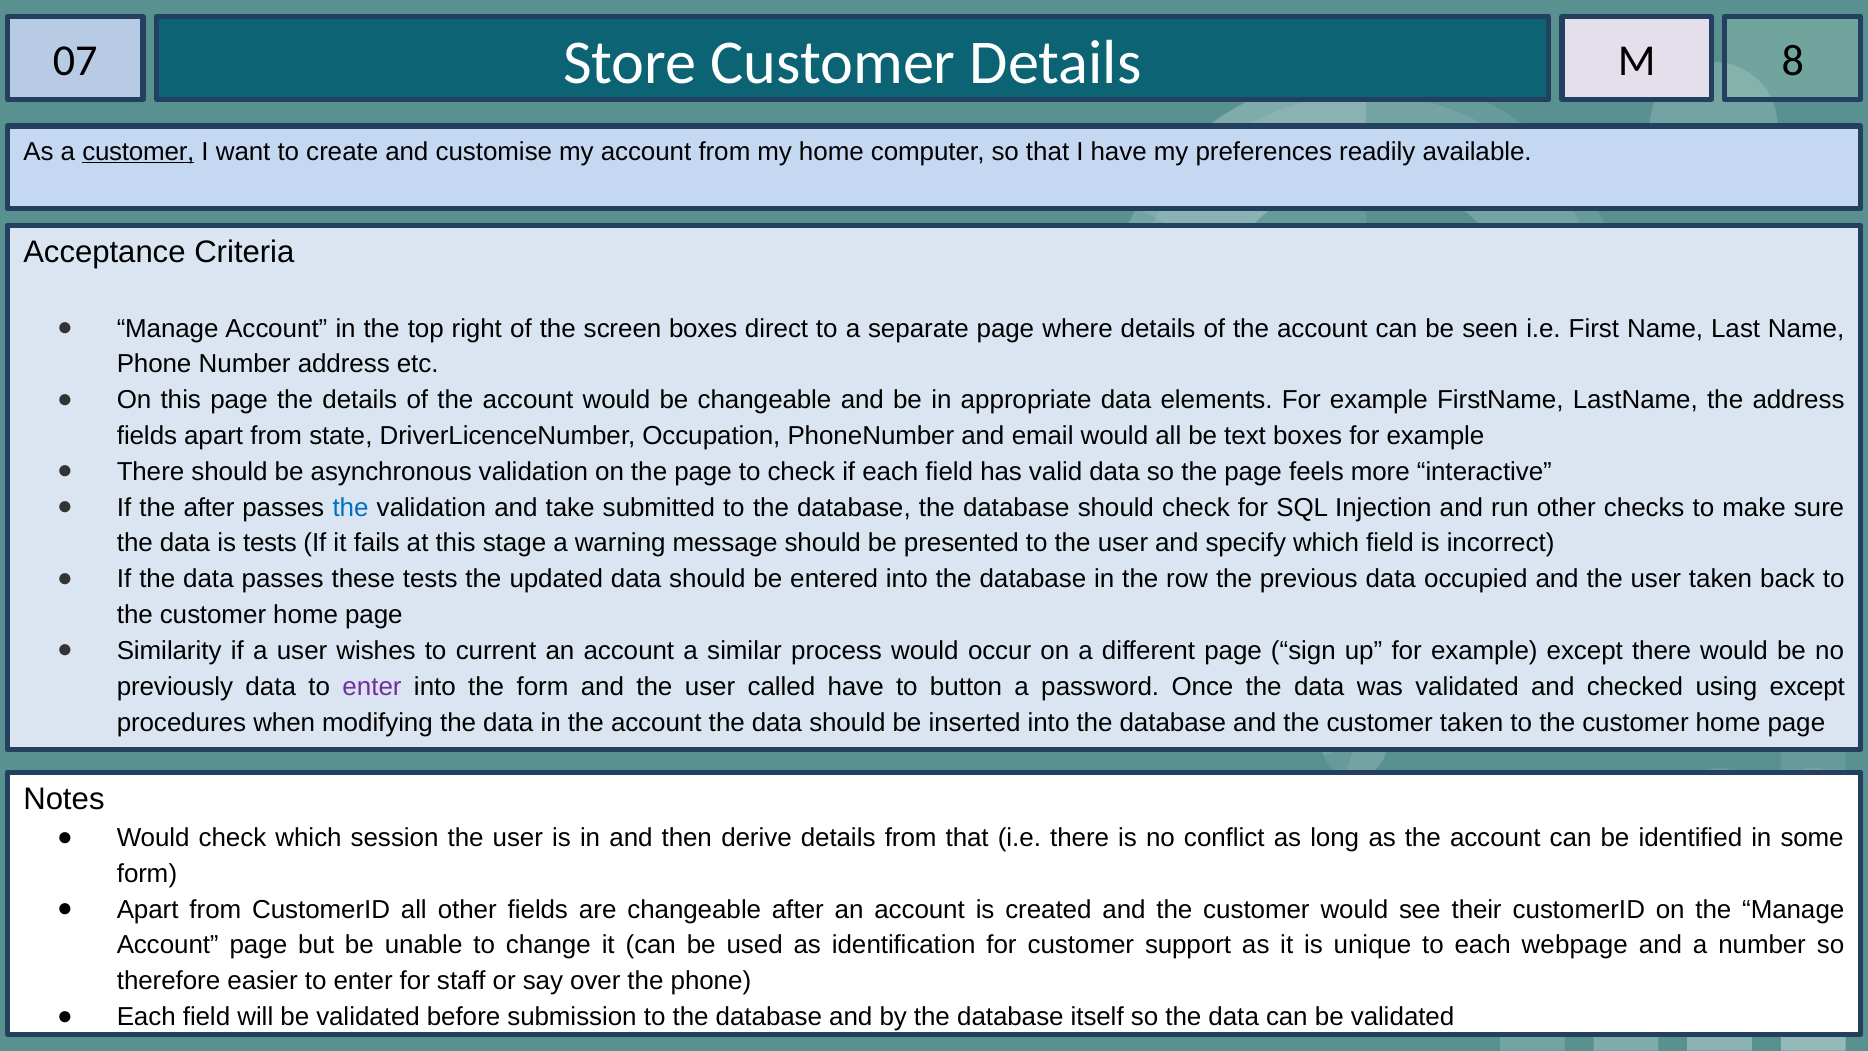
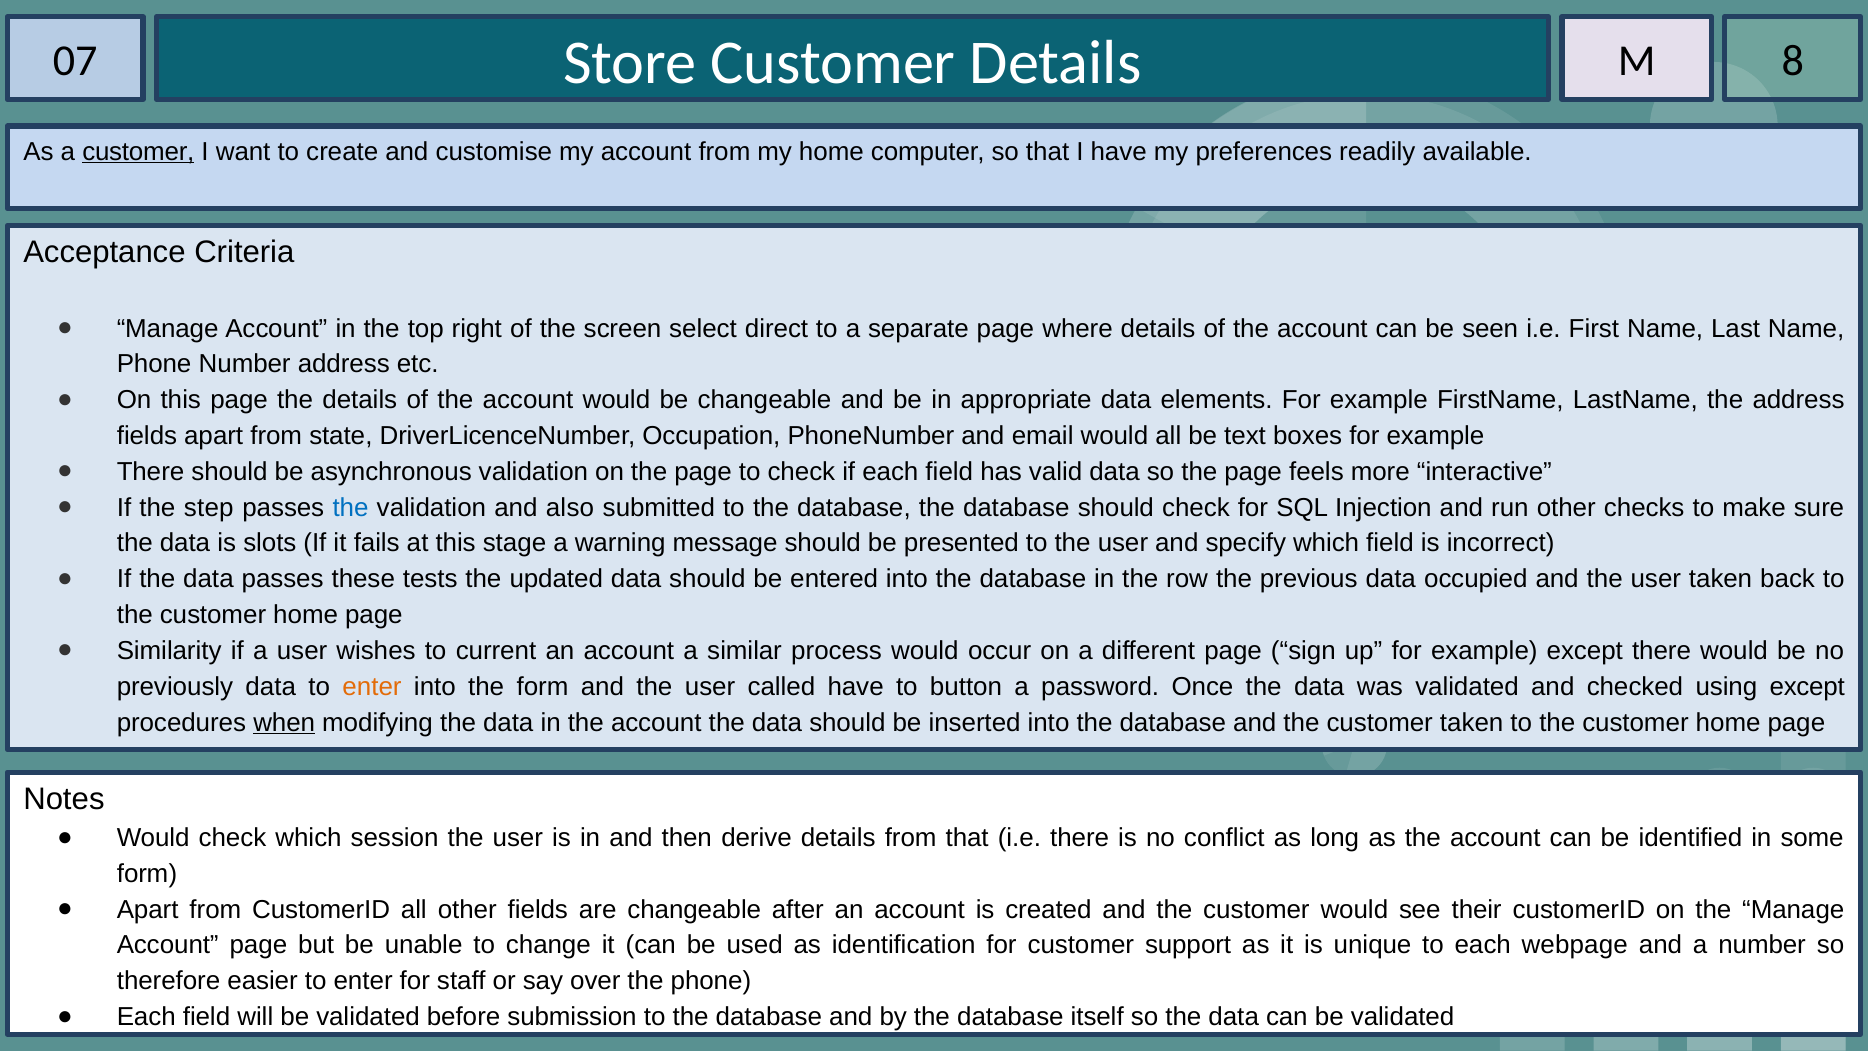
screen boxes: boxes -> select
the after: after -> step
take: take -> also
is tests: tests -> slots
enter at (372, 687) colour: purple -> orange
when underline: none -> present
